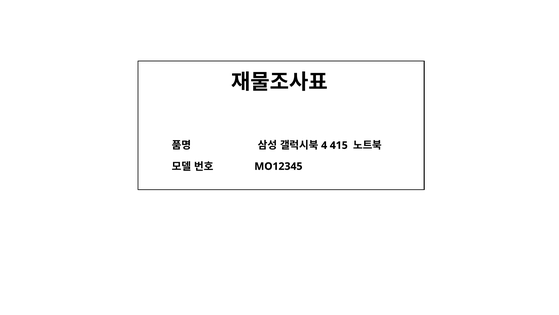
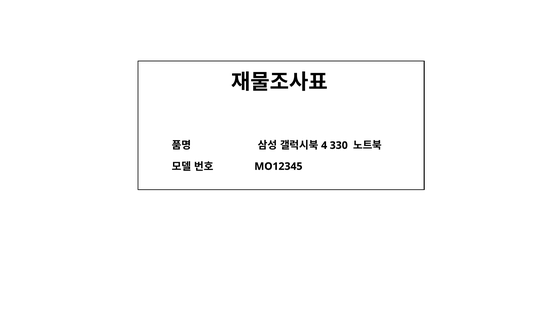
415: 415 -> 330
